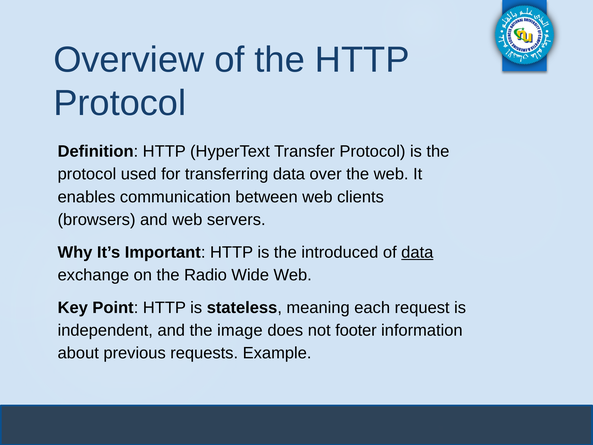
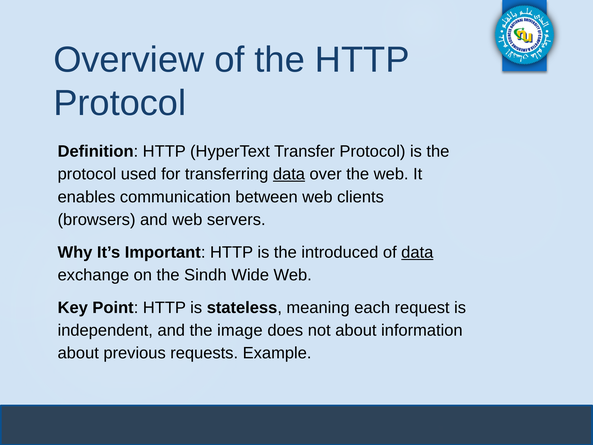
data at (289, 174) underline: none -> present
Radio: Radio -> Sindh
not footer: footer -> about
